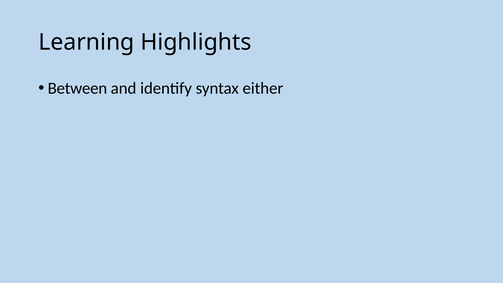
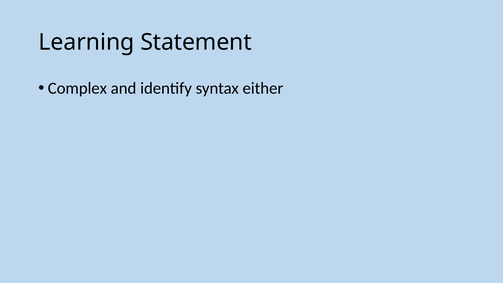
Highlights: Highlights -> Statement
Between: Between -> Complex
